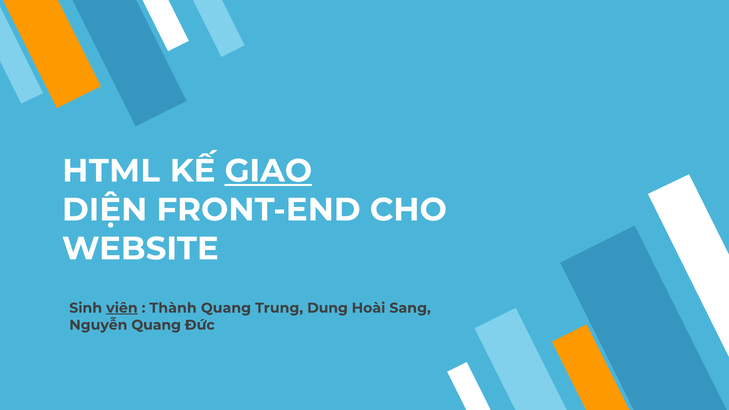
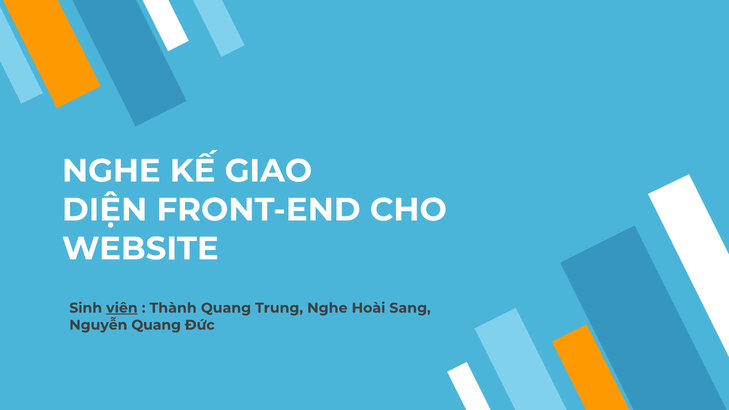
HTML at (111, 171): HTML -> NGHE
GIAO underline: present -> none
Trung Dung: Dung -> Nghe
